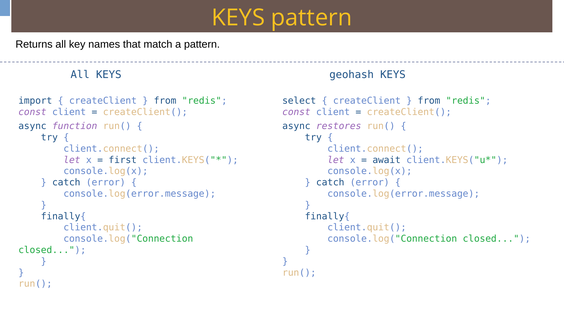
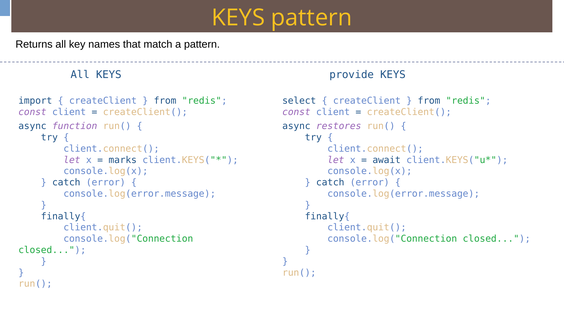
geohash: geohash -> provide
first: first -> marks
